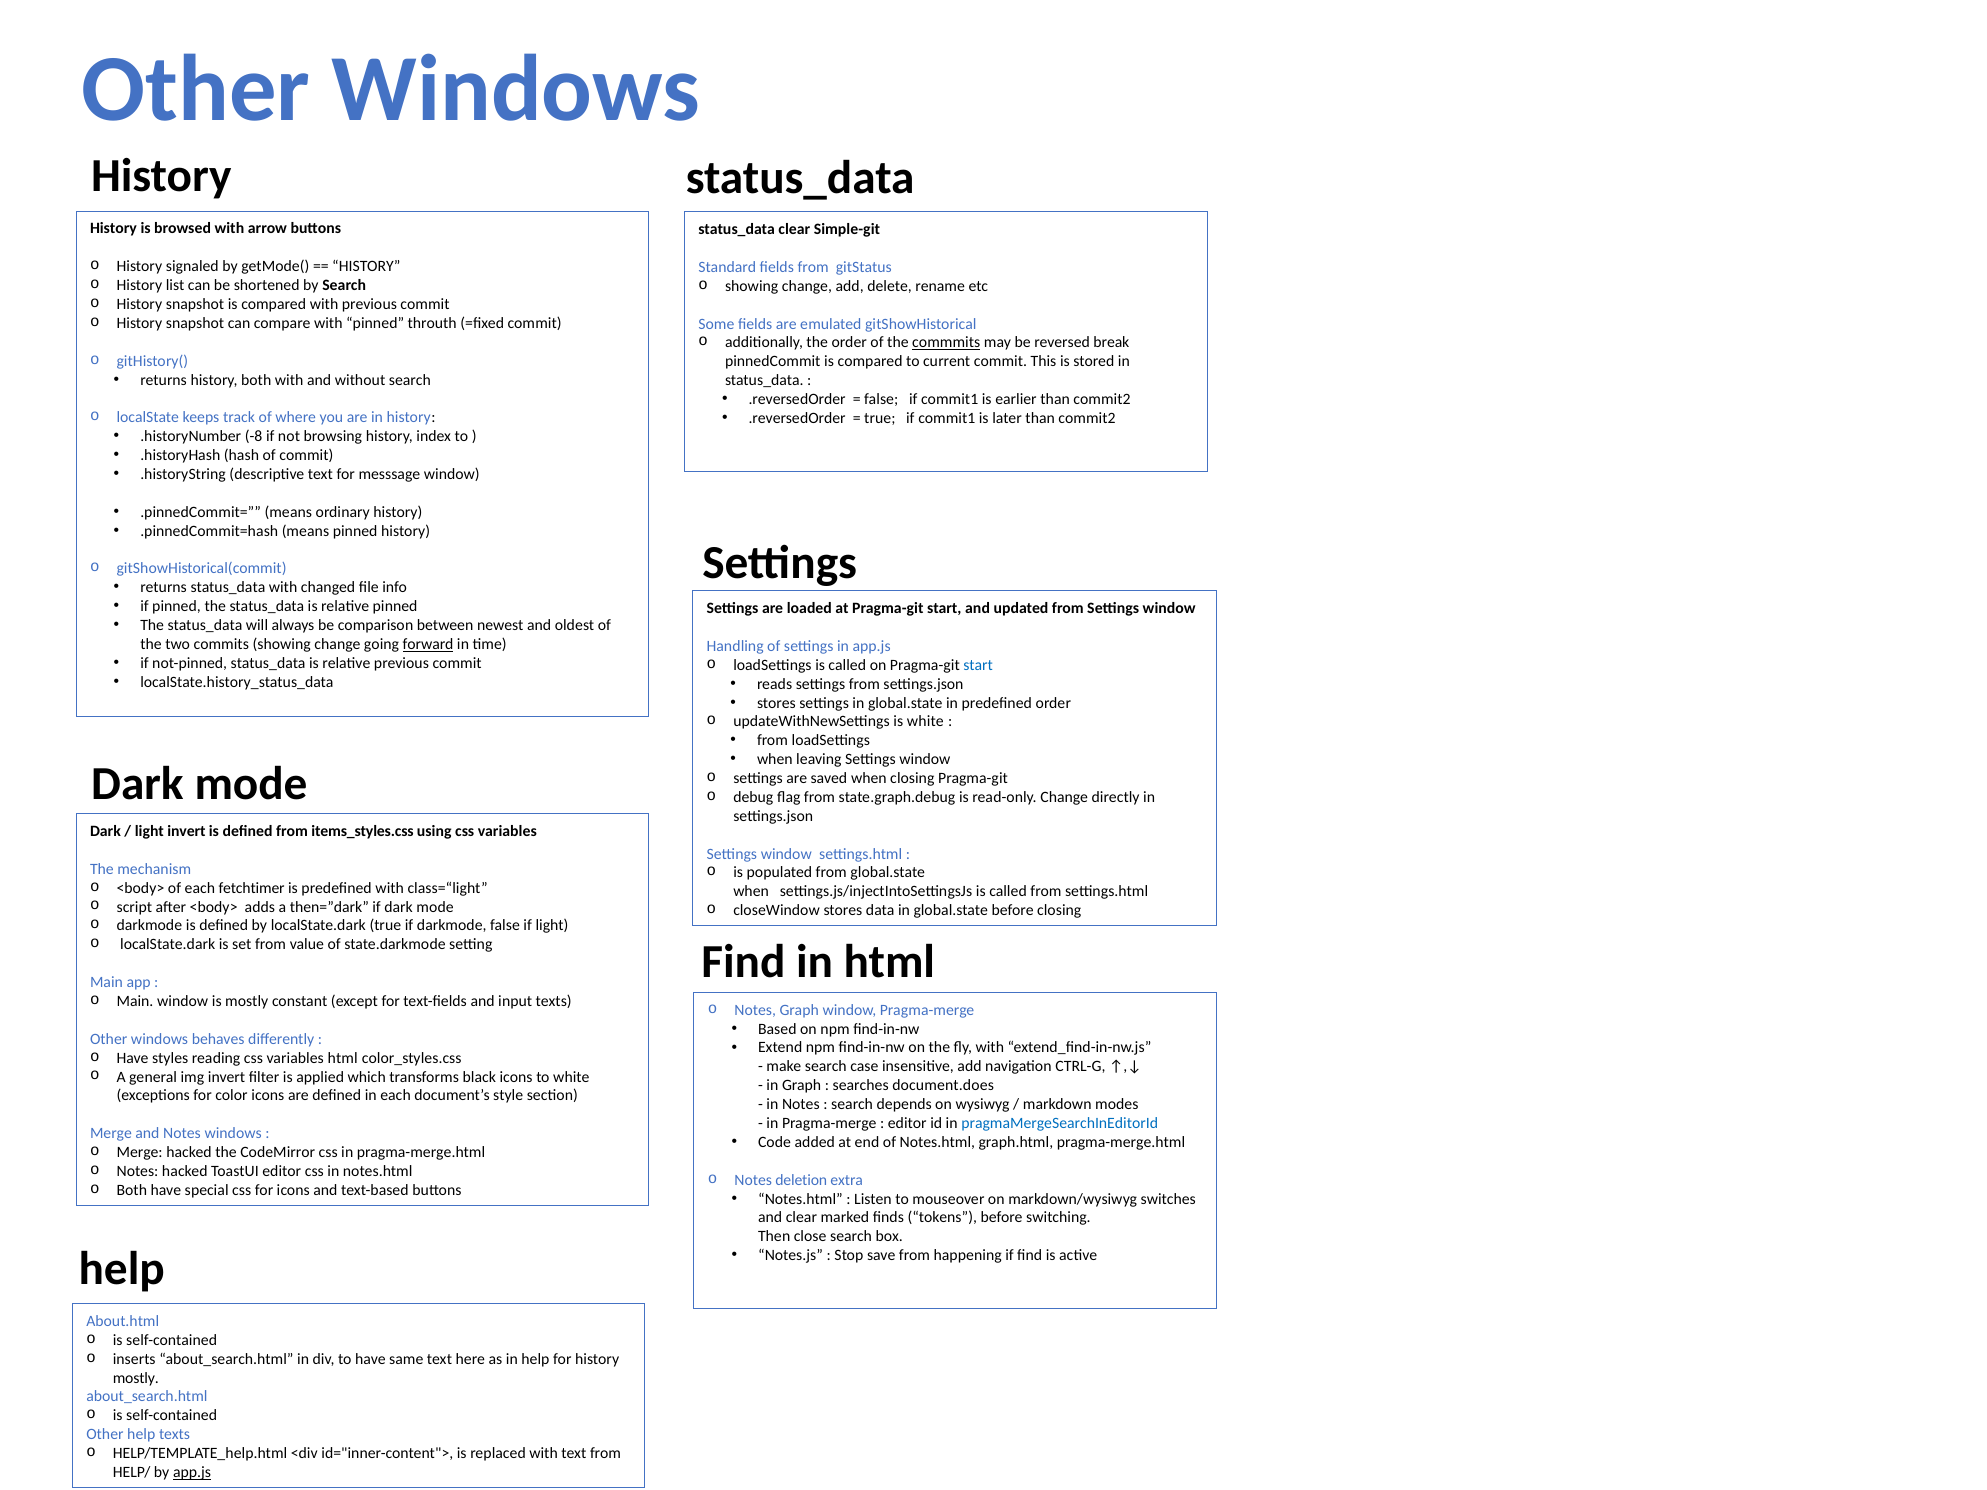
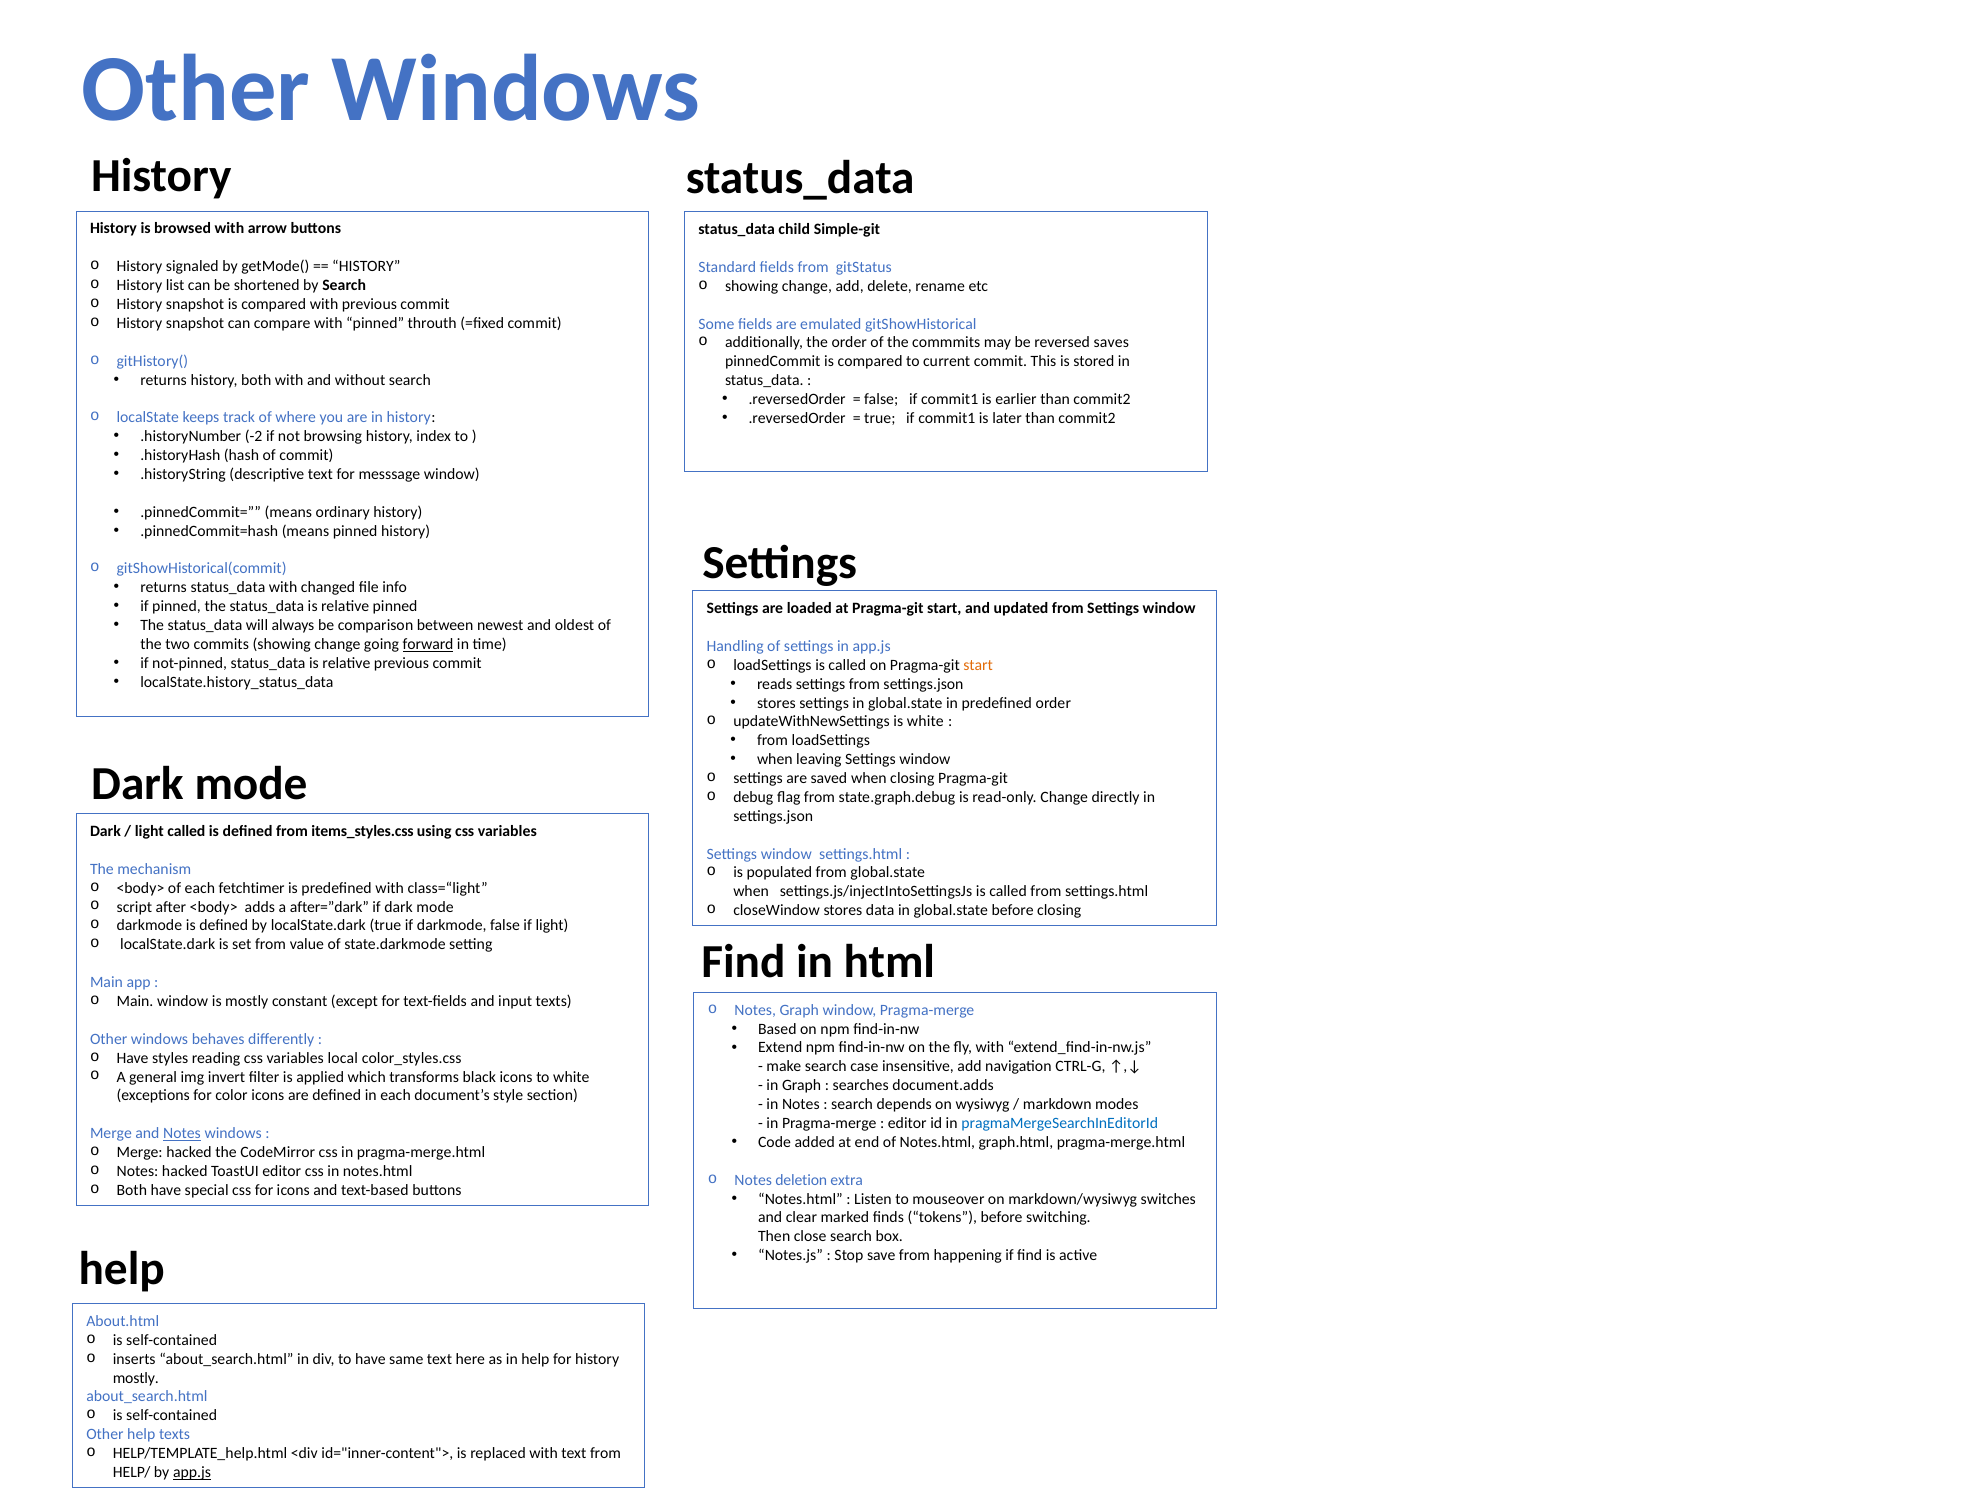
status_data clear: clear -> child
commmits underline: present -> none
break: break -> saves
-8: -8 -> -2
start at (978, 665) colour: blue -> orange
light invert: invert -> called
then=”dark: then=”dark -> after=”dark
variables html: html -> local
document.does: document.does -> document.adds
Notes at (182, 1134) underline: none -> present
